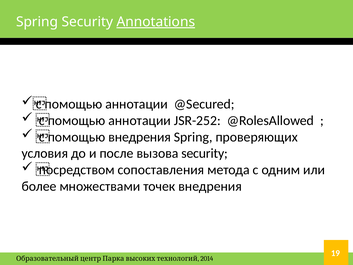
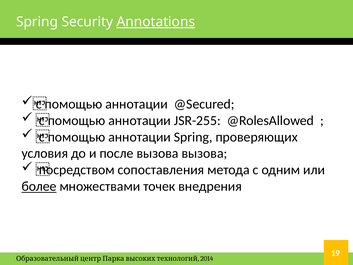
JSR-252: JSR-252 -> JSR-255
внедрения at (140, 137): внедрения -> аннотации
вызова security: security -> вызова
более underline: none -> present
